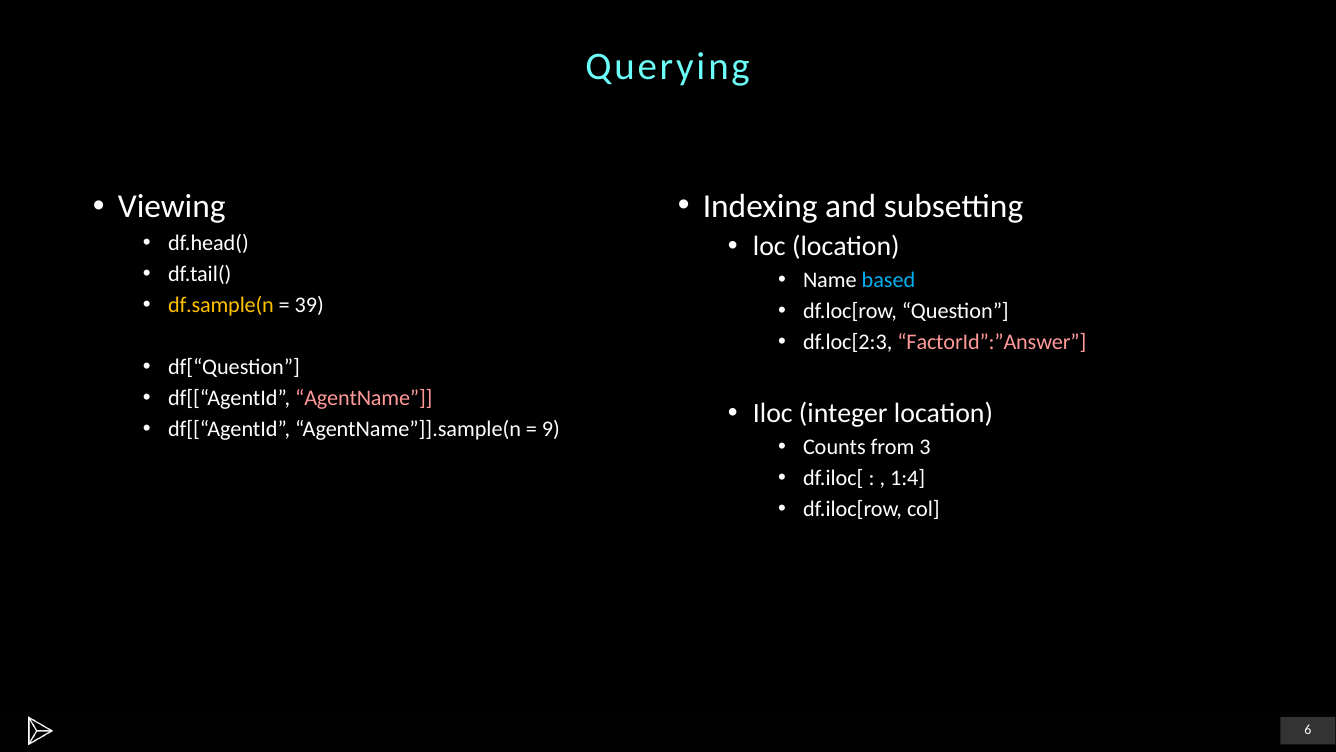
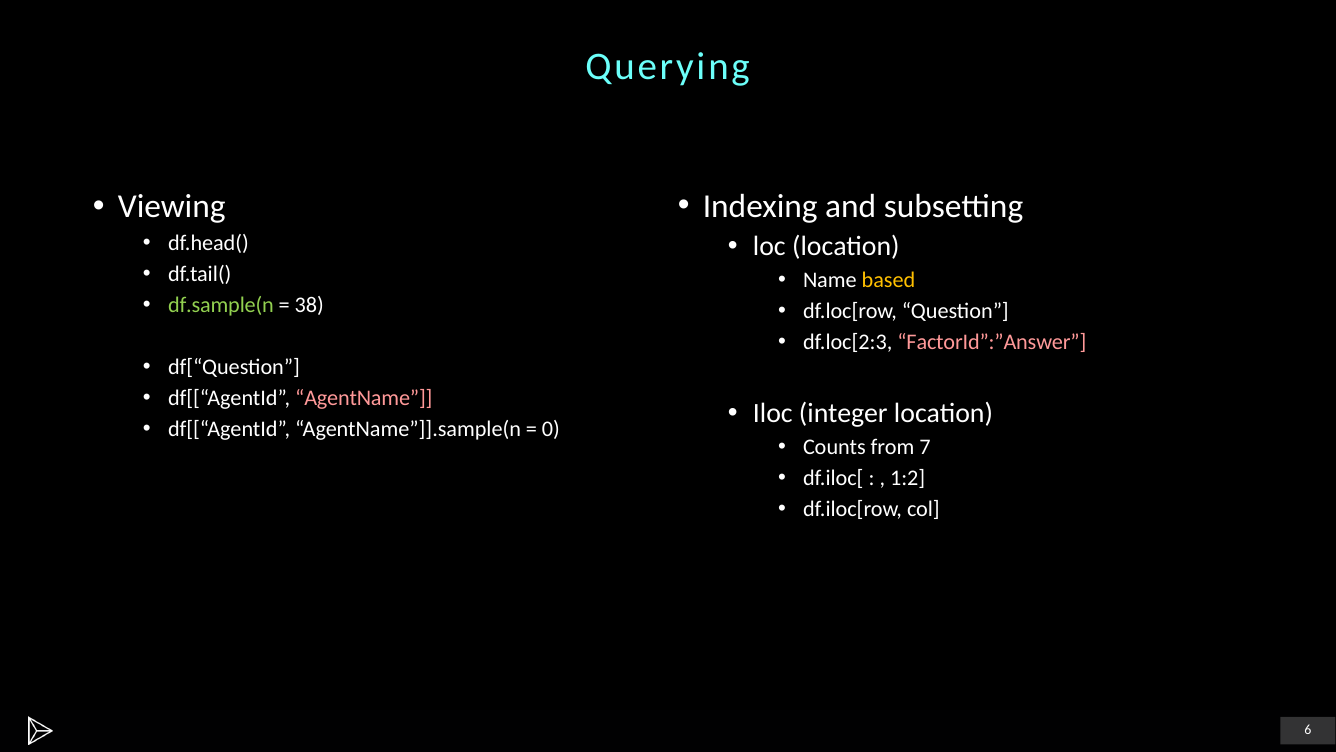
based colour: light blue -> yellow
df.sample(n colour: yellow -> light green
39: 39 -> 38
9: 9 -> 0
3: 3 -> 7
1:4: 1:4 -> 1:2
